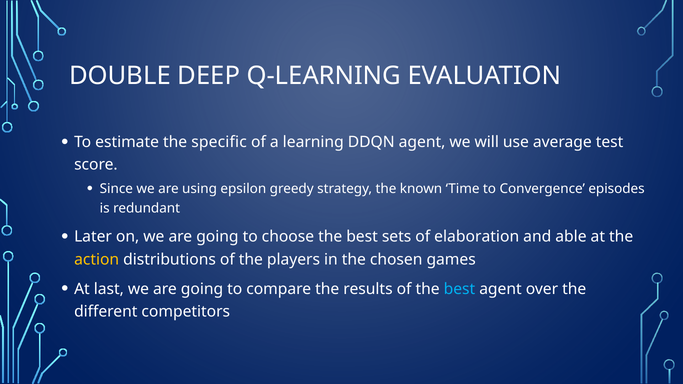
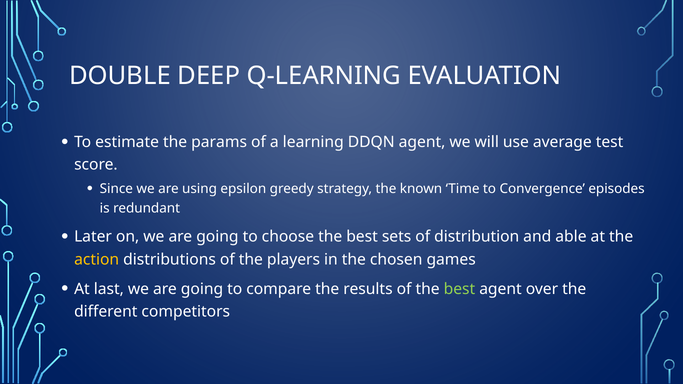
specific: specific -> params
elaboration: elaboration -> distribution
best at (459, 289) colour: light blue -> light green
